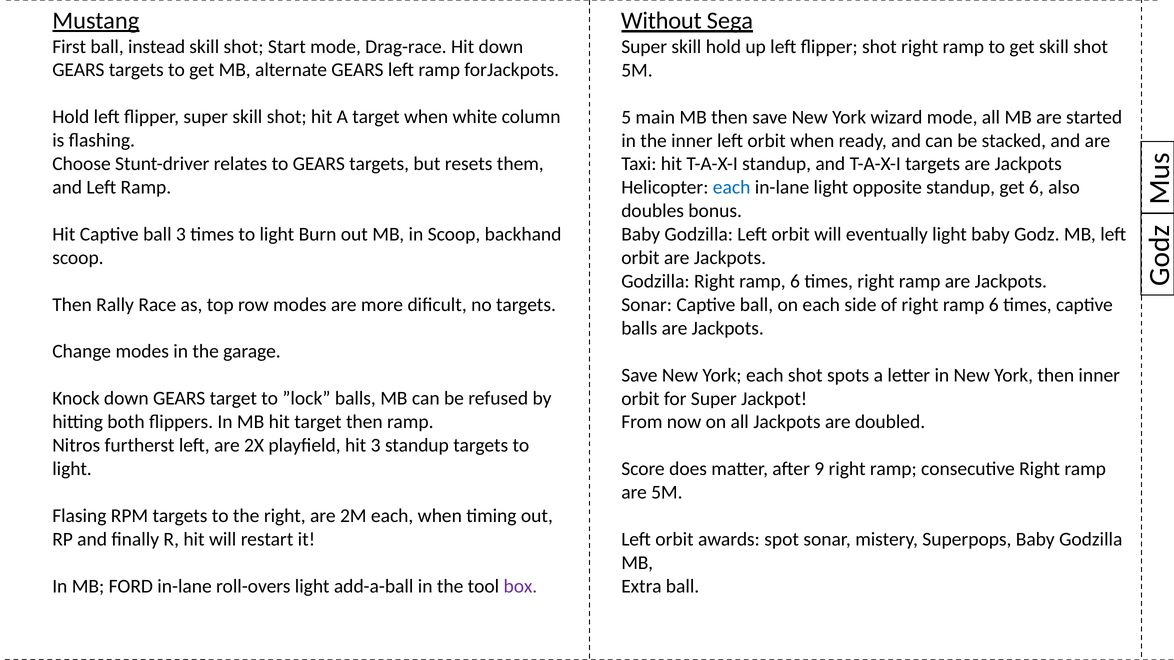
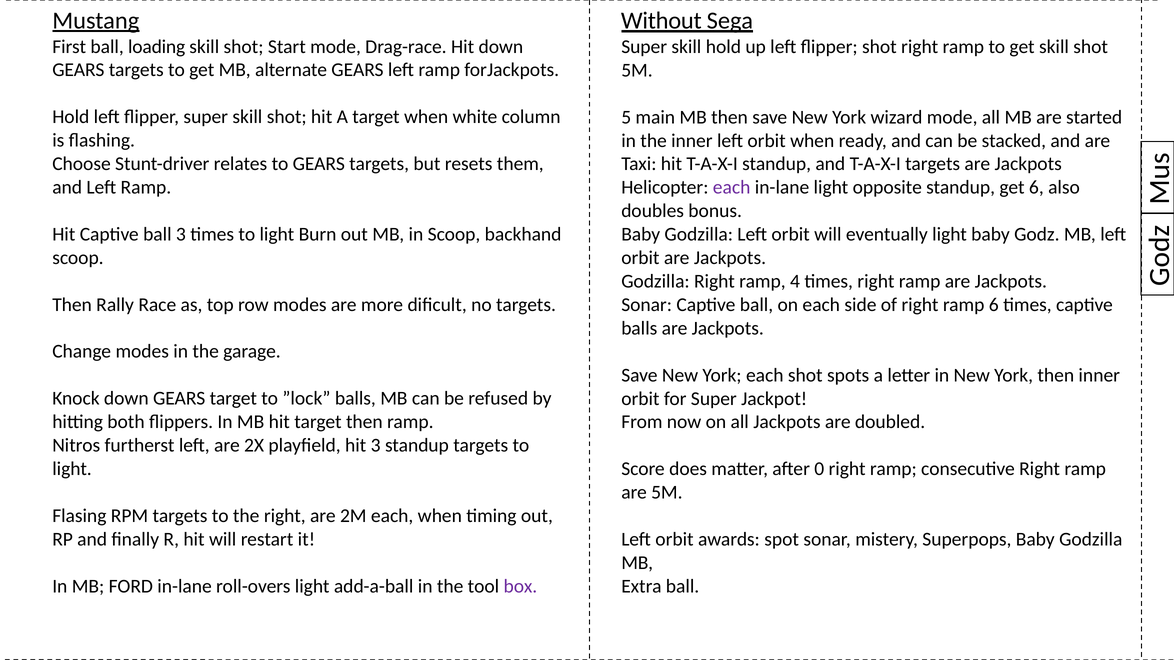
instead: instead -> loading
each at (732, 188) colour: blue -> purple
Godzilla Right ramp 6: 6 -> 4
9: 9 -> 0
